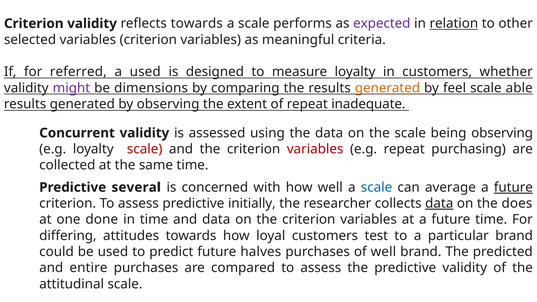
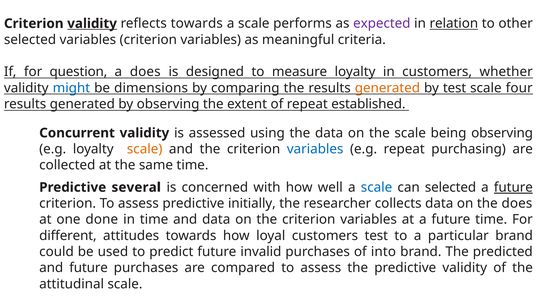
validity at (92, 24) underline: none -> present
referred: referred -> question
a used: used -> does
might colour: purple -> blue
by feel: feel -> test
able: able -> four
inadequate: inadequate -> established
scale at (145, 149) colour: red -> orange
variables at (315, 149) colour: red -> blue
can average: average -> selected
data at (439, 203) underline: present -> none
differing: differing -> different
halves: halves -> invalid
of well: well -> into
and entire: entire -> future
